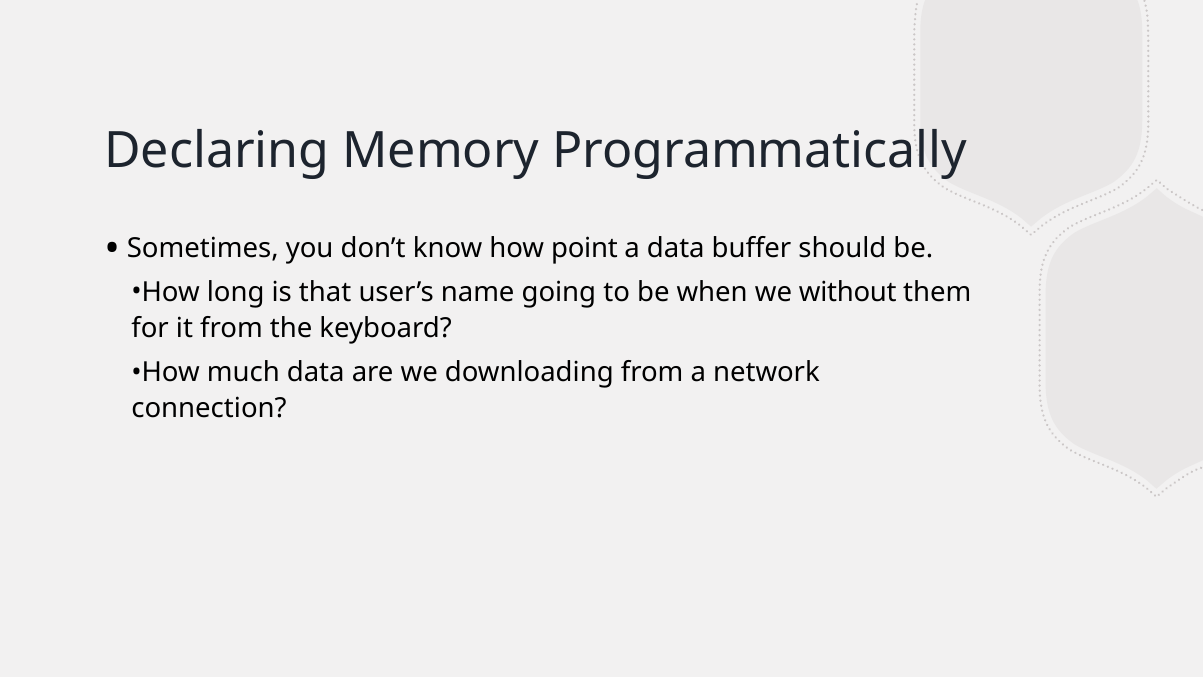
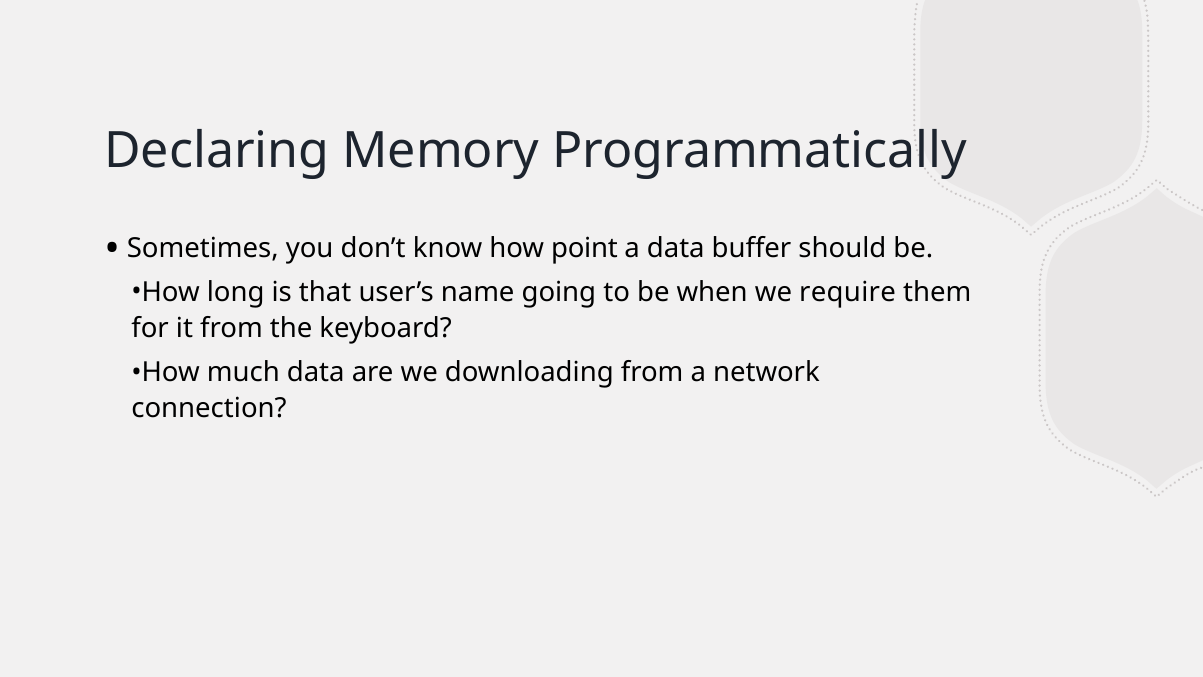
without: without -> require
